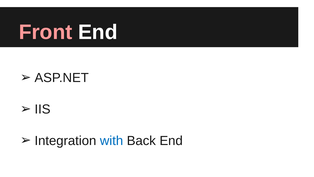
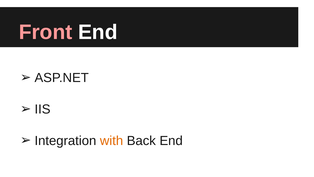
with colour: blue -> orange
